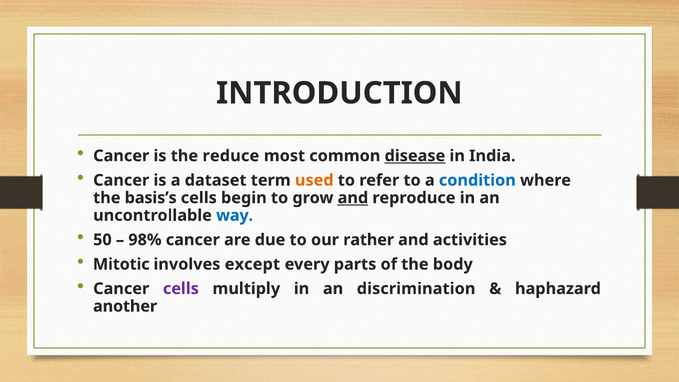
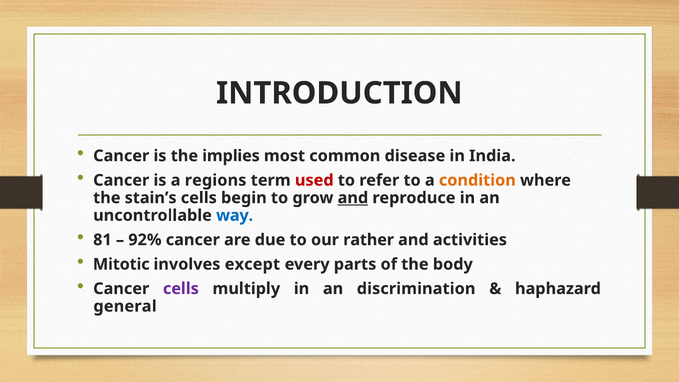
reduce: reduce -> implies
disease underline: present -> none
dataset: dataset -> regions
used colour: orange -> red
condition colour: blue -> orange
basis’s: basis’s -> stain’s
50: 50 -> 81
98%: 98% -> 92%
another: another -> general
